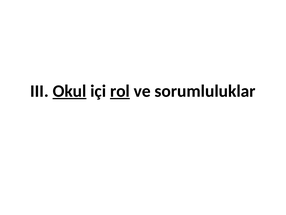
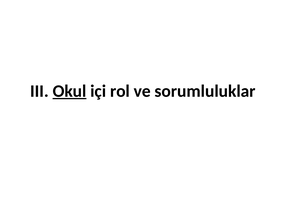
rol underline: present -> none
